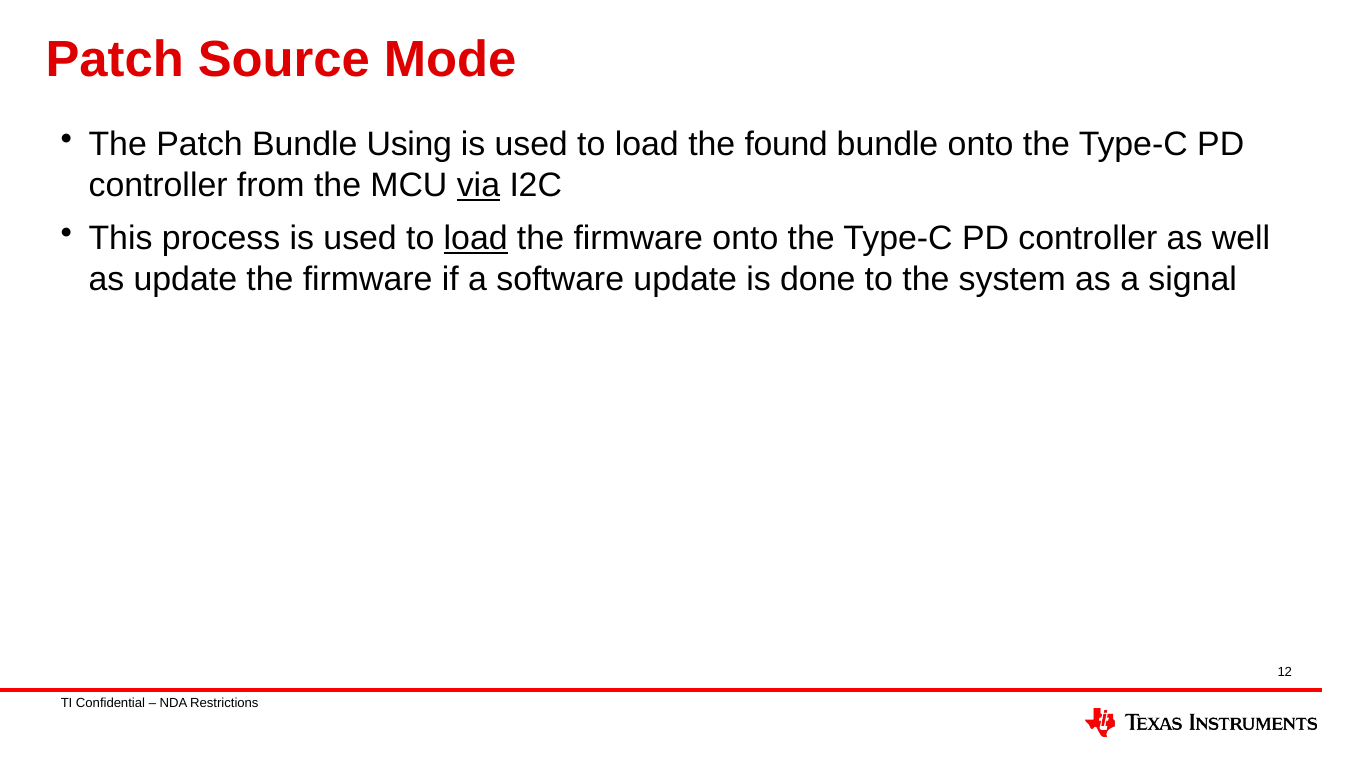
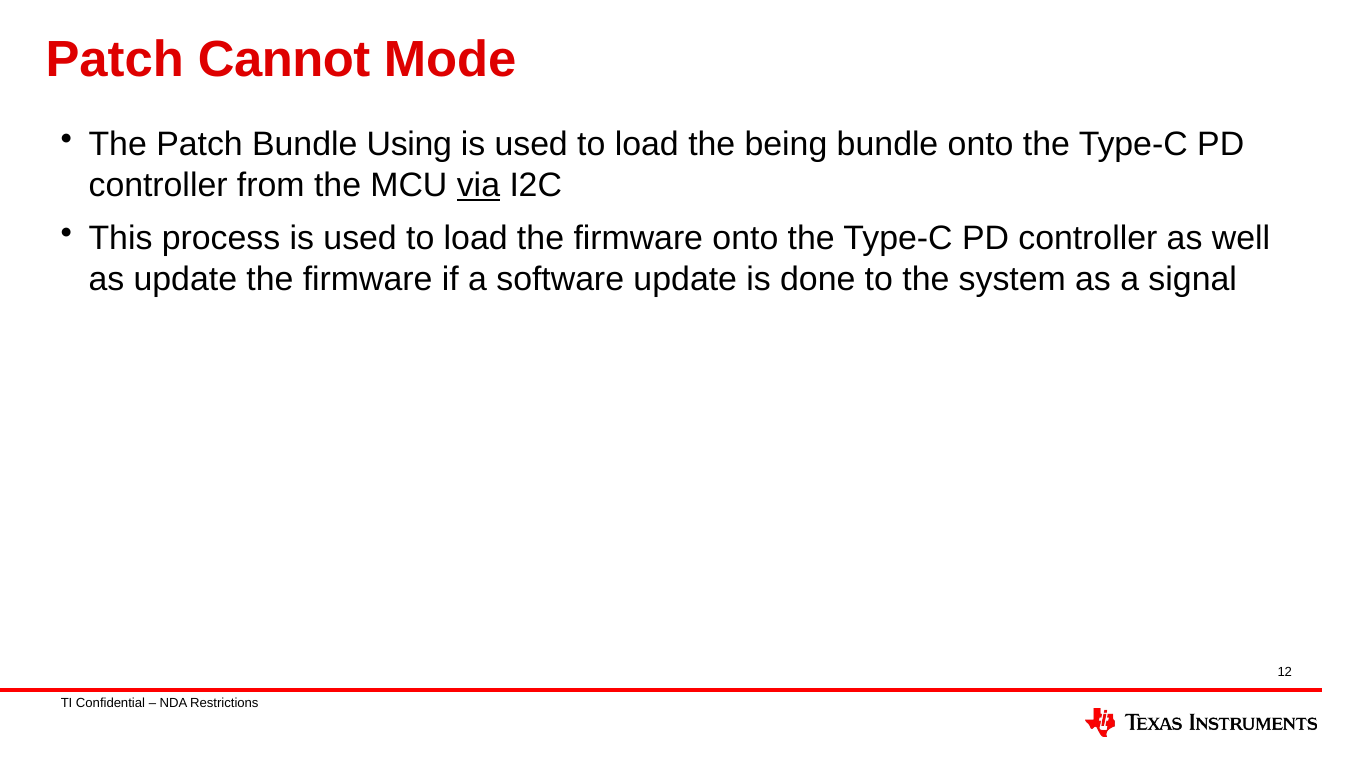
Source: Source -> Cannot
found: found -> being
load at (476, 239) underline: present -> none
